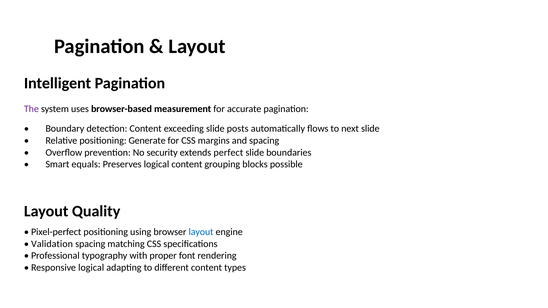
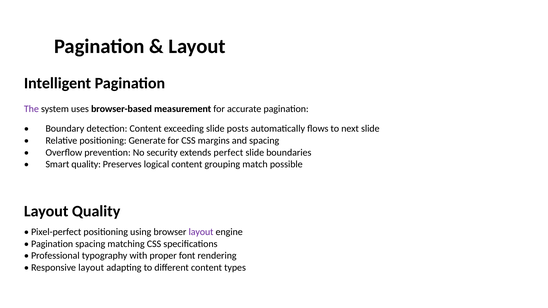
equals at (86, 164): equals -> quality
blocks: blocks -> match
layout at (201, 232) colour: blue -> purple
Validation at (52, 244): Validation -> Pagination
Responsive logical: logical -> layout
